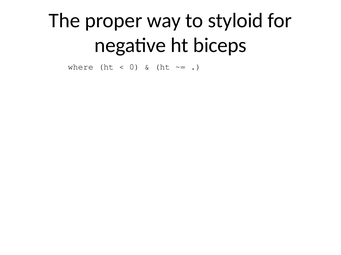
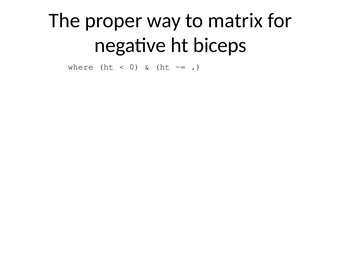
styloid: styloid -> matrix
